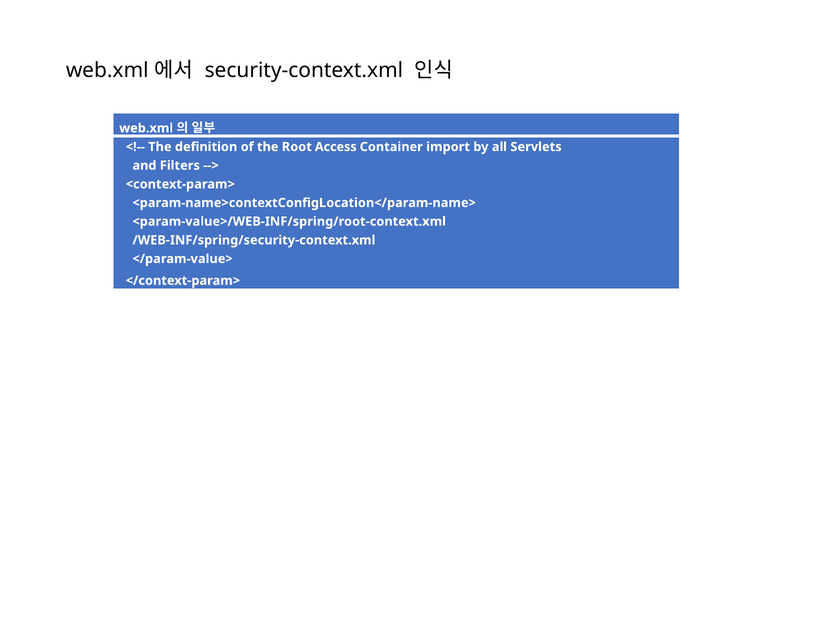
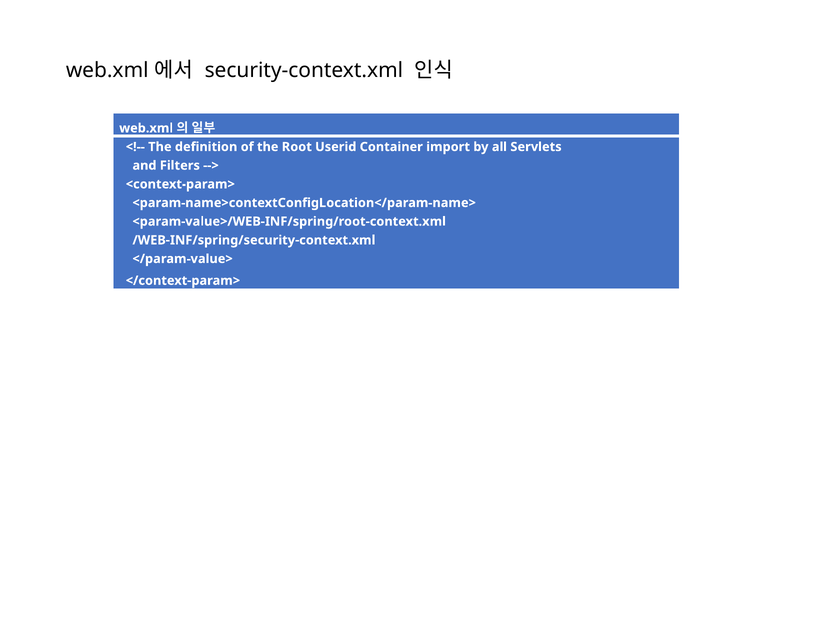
Access: Access -> Userid
